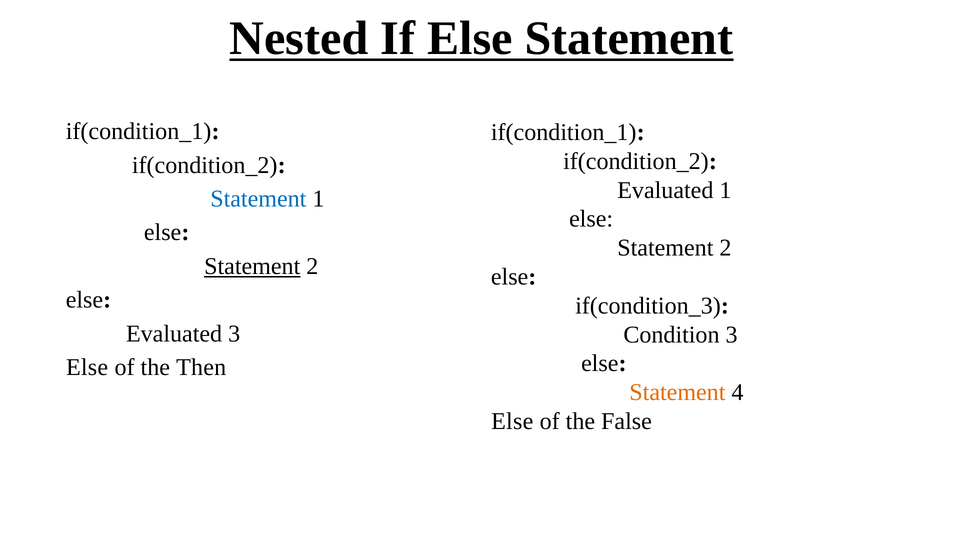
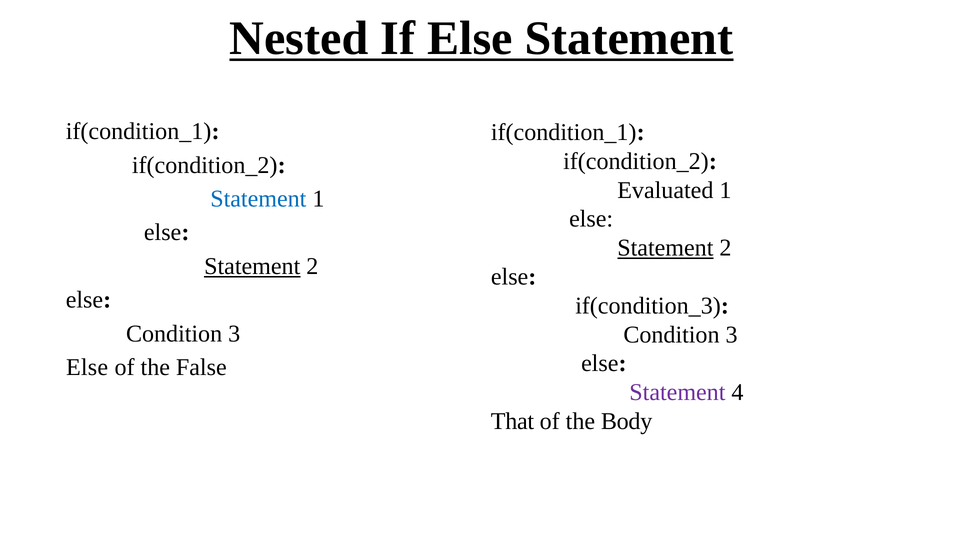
Statement at (665, 248) underline: none -> present
Evaluated at (174, 334): Evaluated -> Condition
Then: Then -> False
Statement at (677, 392) colour: orange -> purple
Else at (512, 421): Else -> That
False: False -> Body
